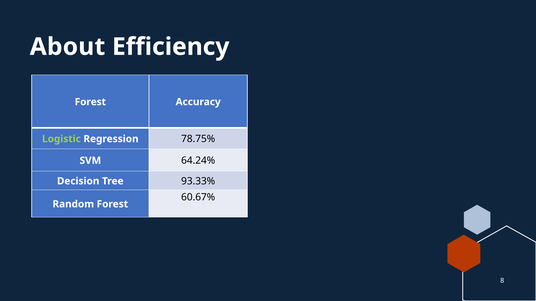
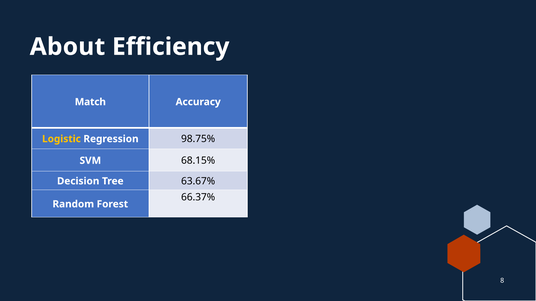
Forest at (90, 102): Forest -> Match
Logistic colour: light green -> yellow
78.75%: 78.75% -> 98.75%
64.24%: 64.24% -> 68.15%
93.33%: 93.33% -> 63.67%
60.67%: 60.67% -> 66.37%
